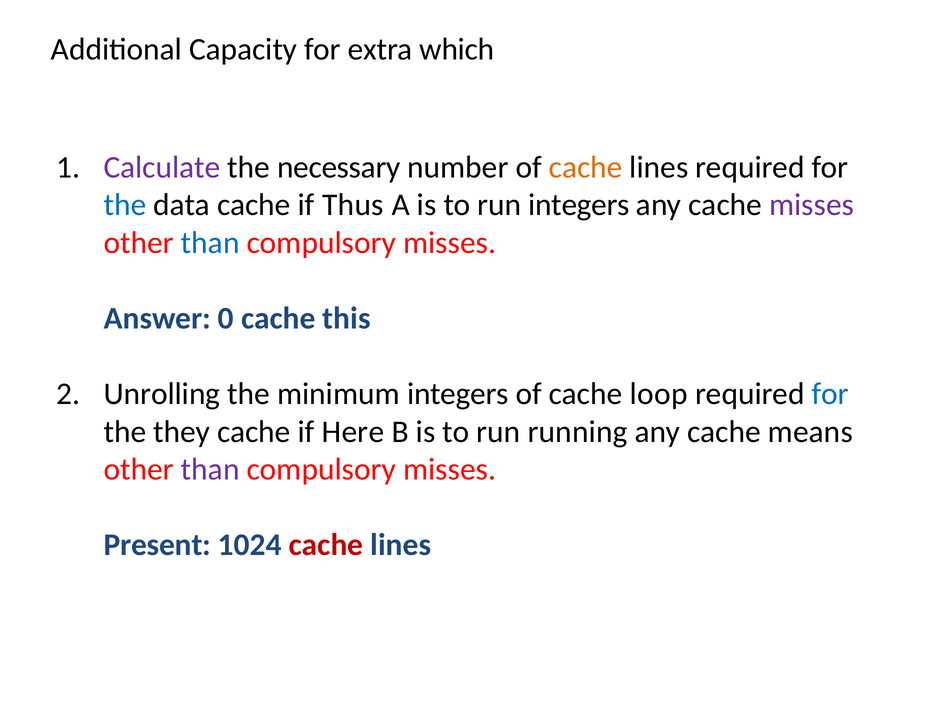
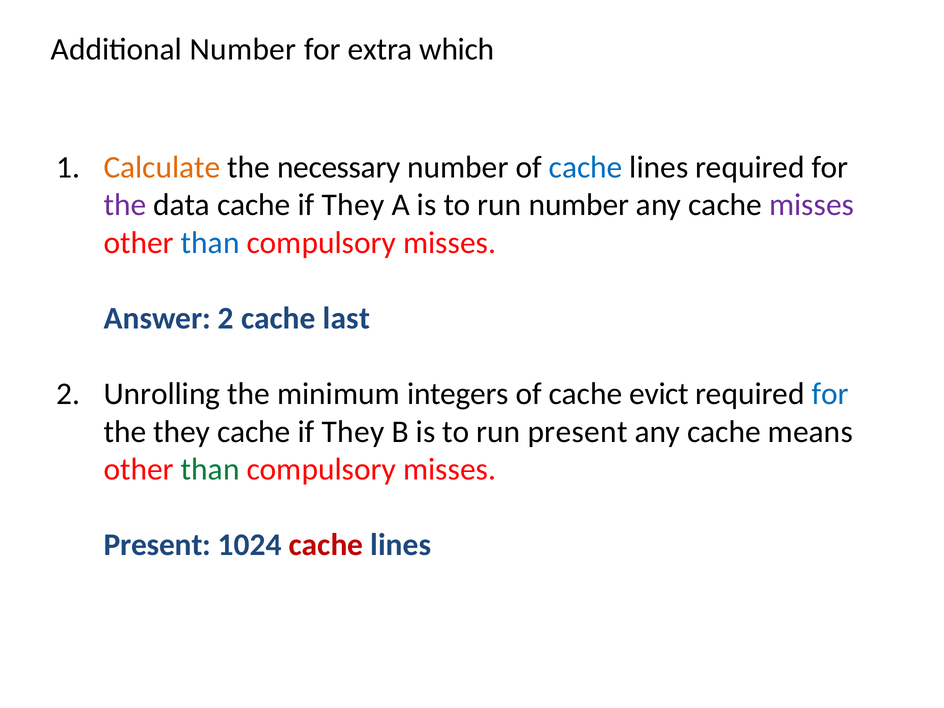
Additional Capacity: Capacity -> Number
Calculate colour: purple -> orange
cache at (586, 167) colour: orange -> blue
the at (125, 205) colour: blue -> purple
data cache if Thus: Thus -> They
run integers: integers -> number
Answer 0: 0 -> 2
this: this -> last
loop: loop -> evict
Here at (353, 432): Here -> They
run running: running -> present
than at (210, 469) colour: purple -> green
